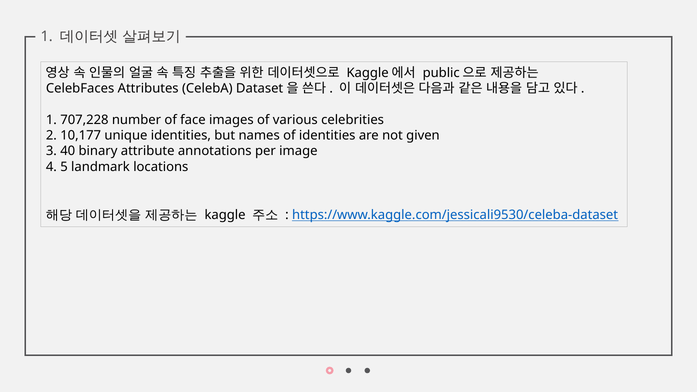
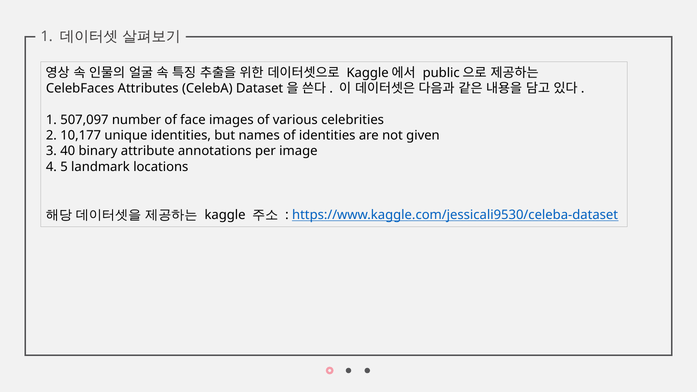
707,228: 707,228 -> 507,097
